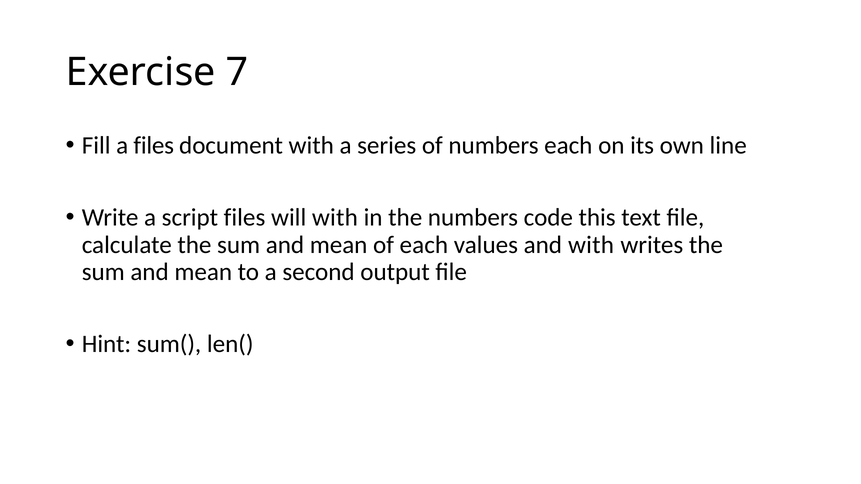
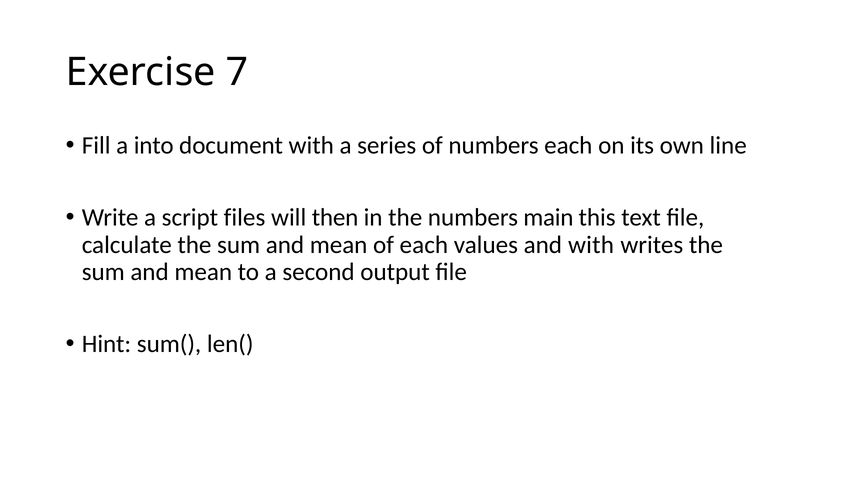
a files: files -> into
will with: with -> then
code: code -> main
